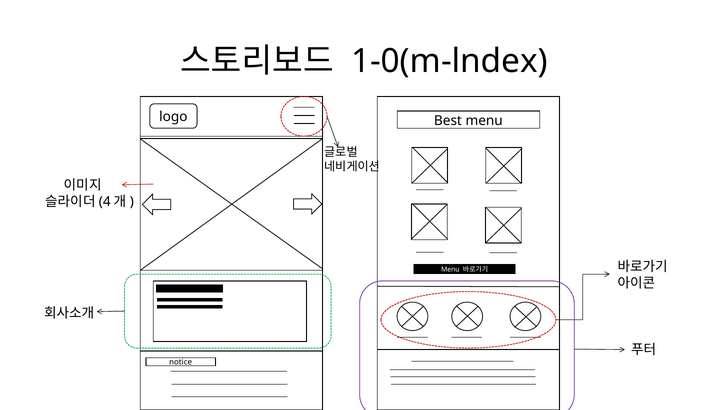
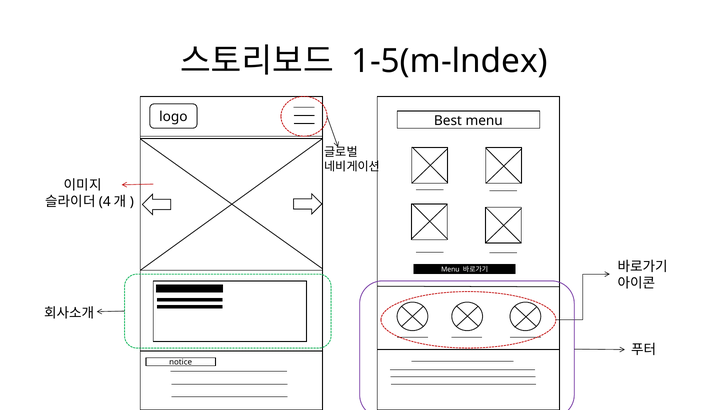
1-0(m-lndex: 1-0(m-lndex -> 1-5(m-lndex
